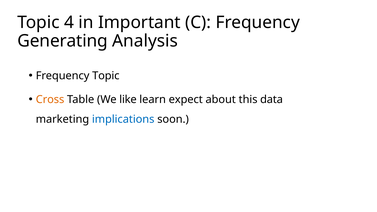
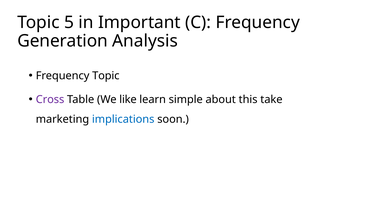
4: 4 -> 5
Generating: Generating -> Generation
Cross colour: orange -> purple
expect: expect -> simple
data: data -> take
